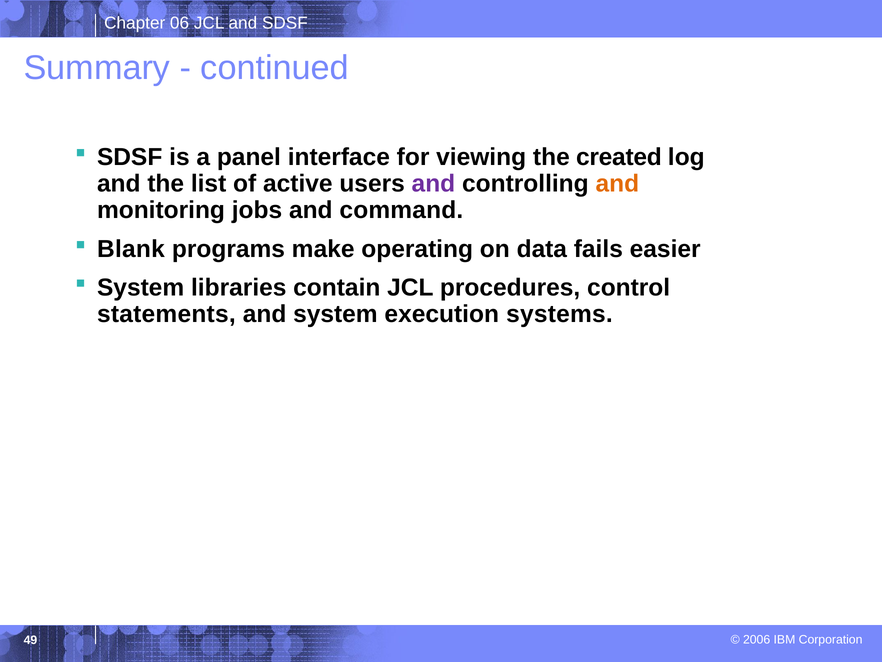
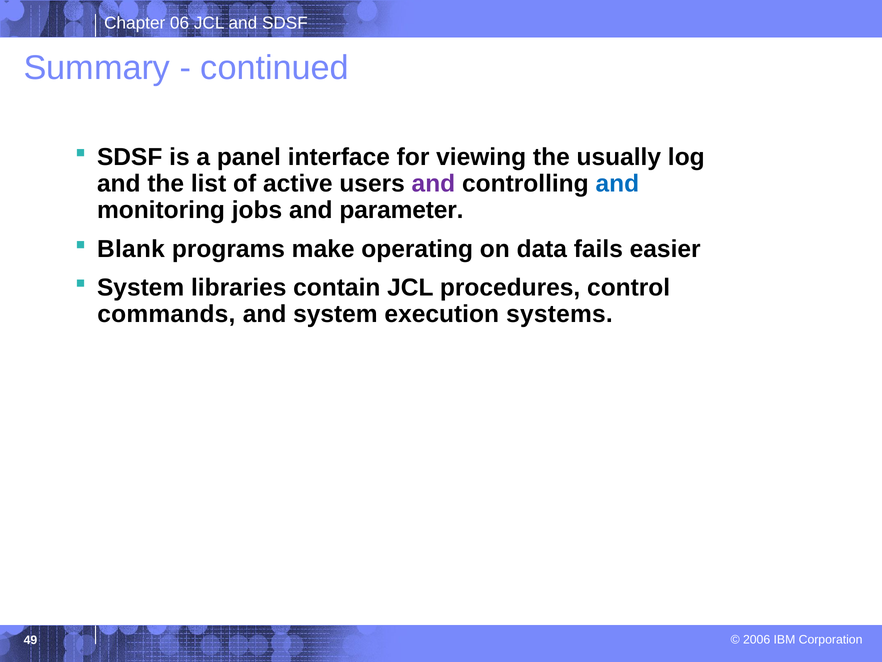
created: created -> usually
and at (617, 184) colour: orange -> blue
command: command -> parameter
statements: statements -> commands
